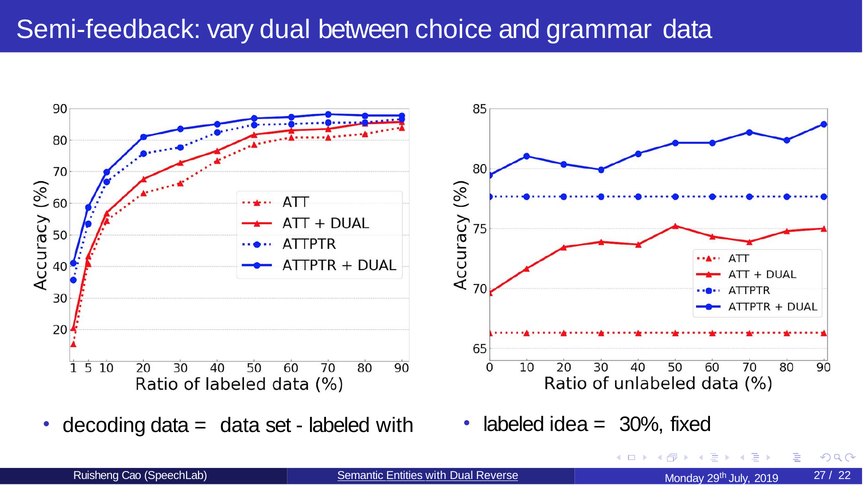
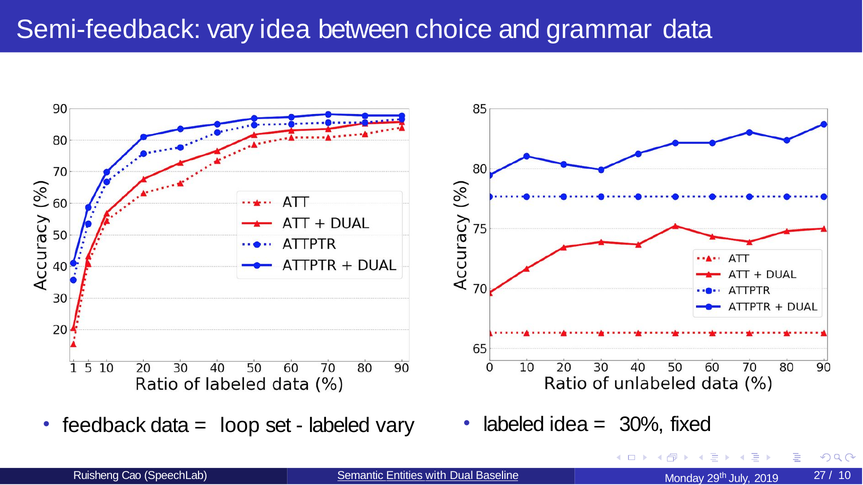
vary dual: dual -> idea
decoding: decoding -> feedback
data at (240, 426): data -> loop
labeled with: with -> vary
Reverse: Reverse -> Baseline
22: 22 -> 10
